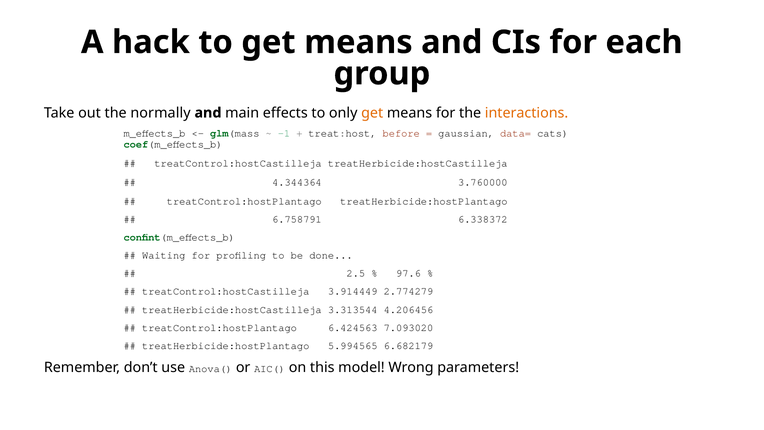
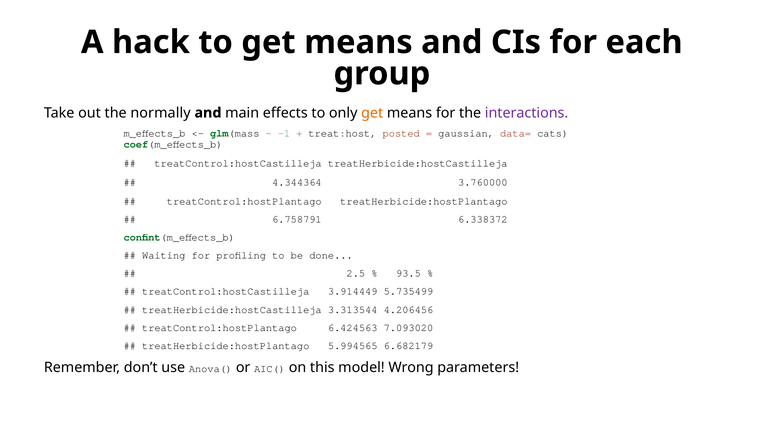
interactions colour: orange -> purple
before: before -> posted
97.6: 97.6 -> 93.5
2.774279: 2.774279 -> 5.735499
